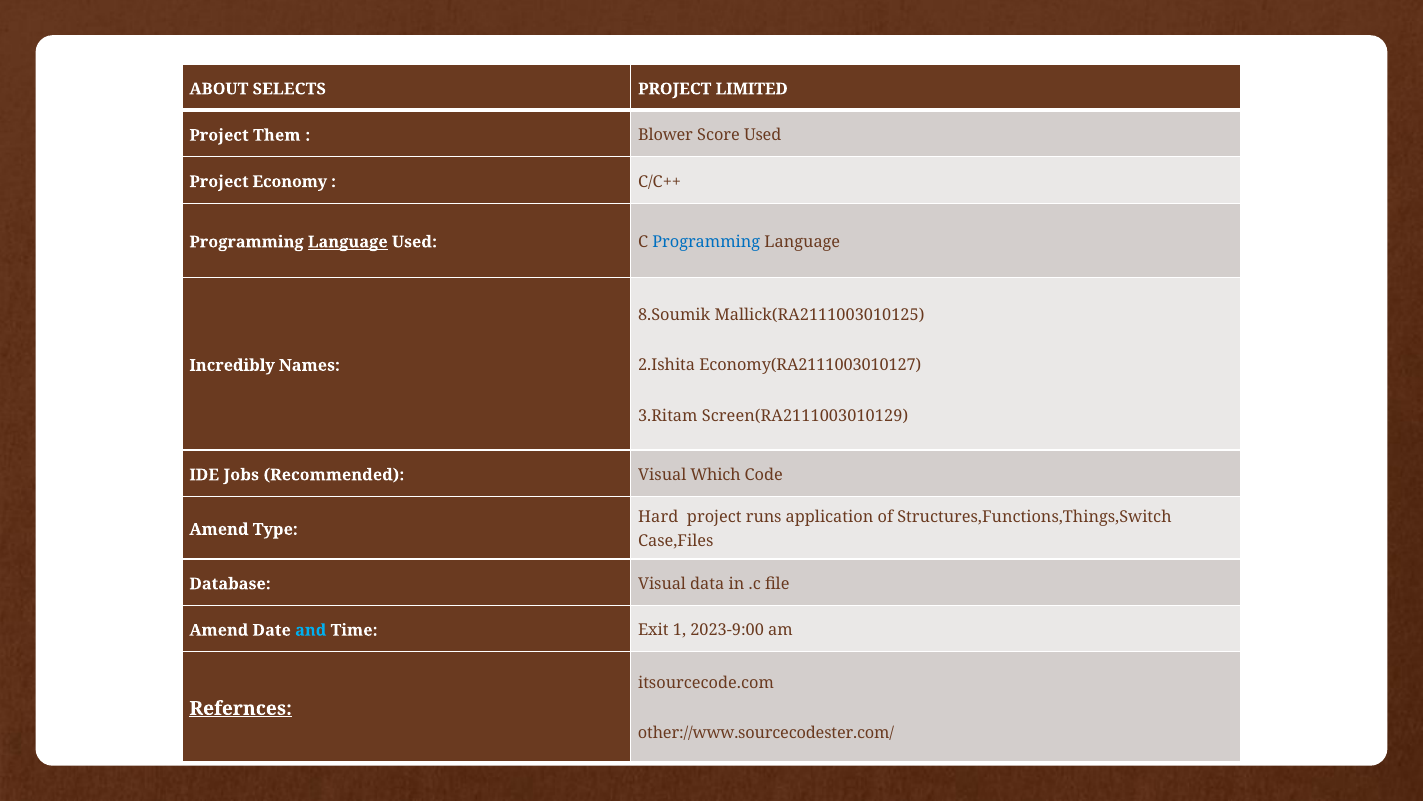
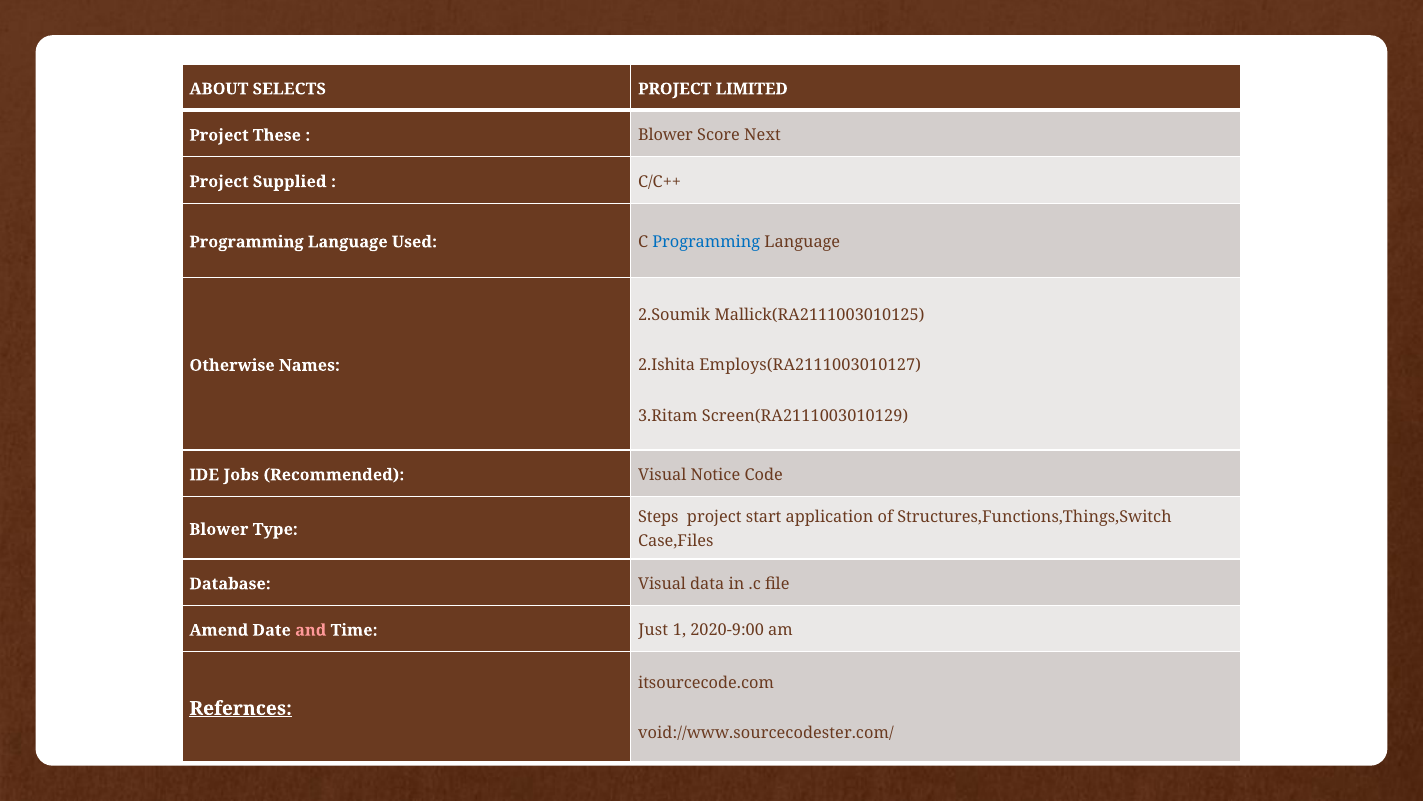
Them: Them -> These
Score Used: Used -> Next
Economy: Economy -> Supplied
Language at (348, 242) underline: present -> none
8.Soumik: 8.Soumik -> 2.Soumik
Incredibly: Incredibly -> Otherwise
Economy(RA2111003010127: Economy(RA2111003010127 -> Employs(RA2111003010127
Which: Which -> Notice
Hard: Hard -> Steps
runs: runs -> start
Amend at (219, 529): Amend -> Blower
and colour: light blue -> pink
Exit: Exit -> Just
2023-9:00: 2023-9:00 -> 2020-9:00
other://www.sourcecodester.com/: other://www.sourcecodester.com/ -> void://www.sourcecodester.com/
